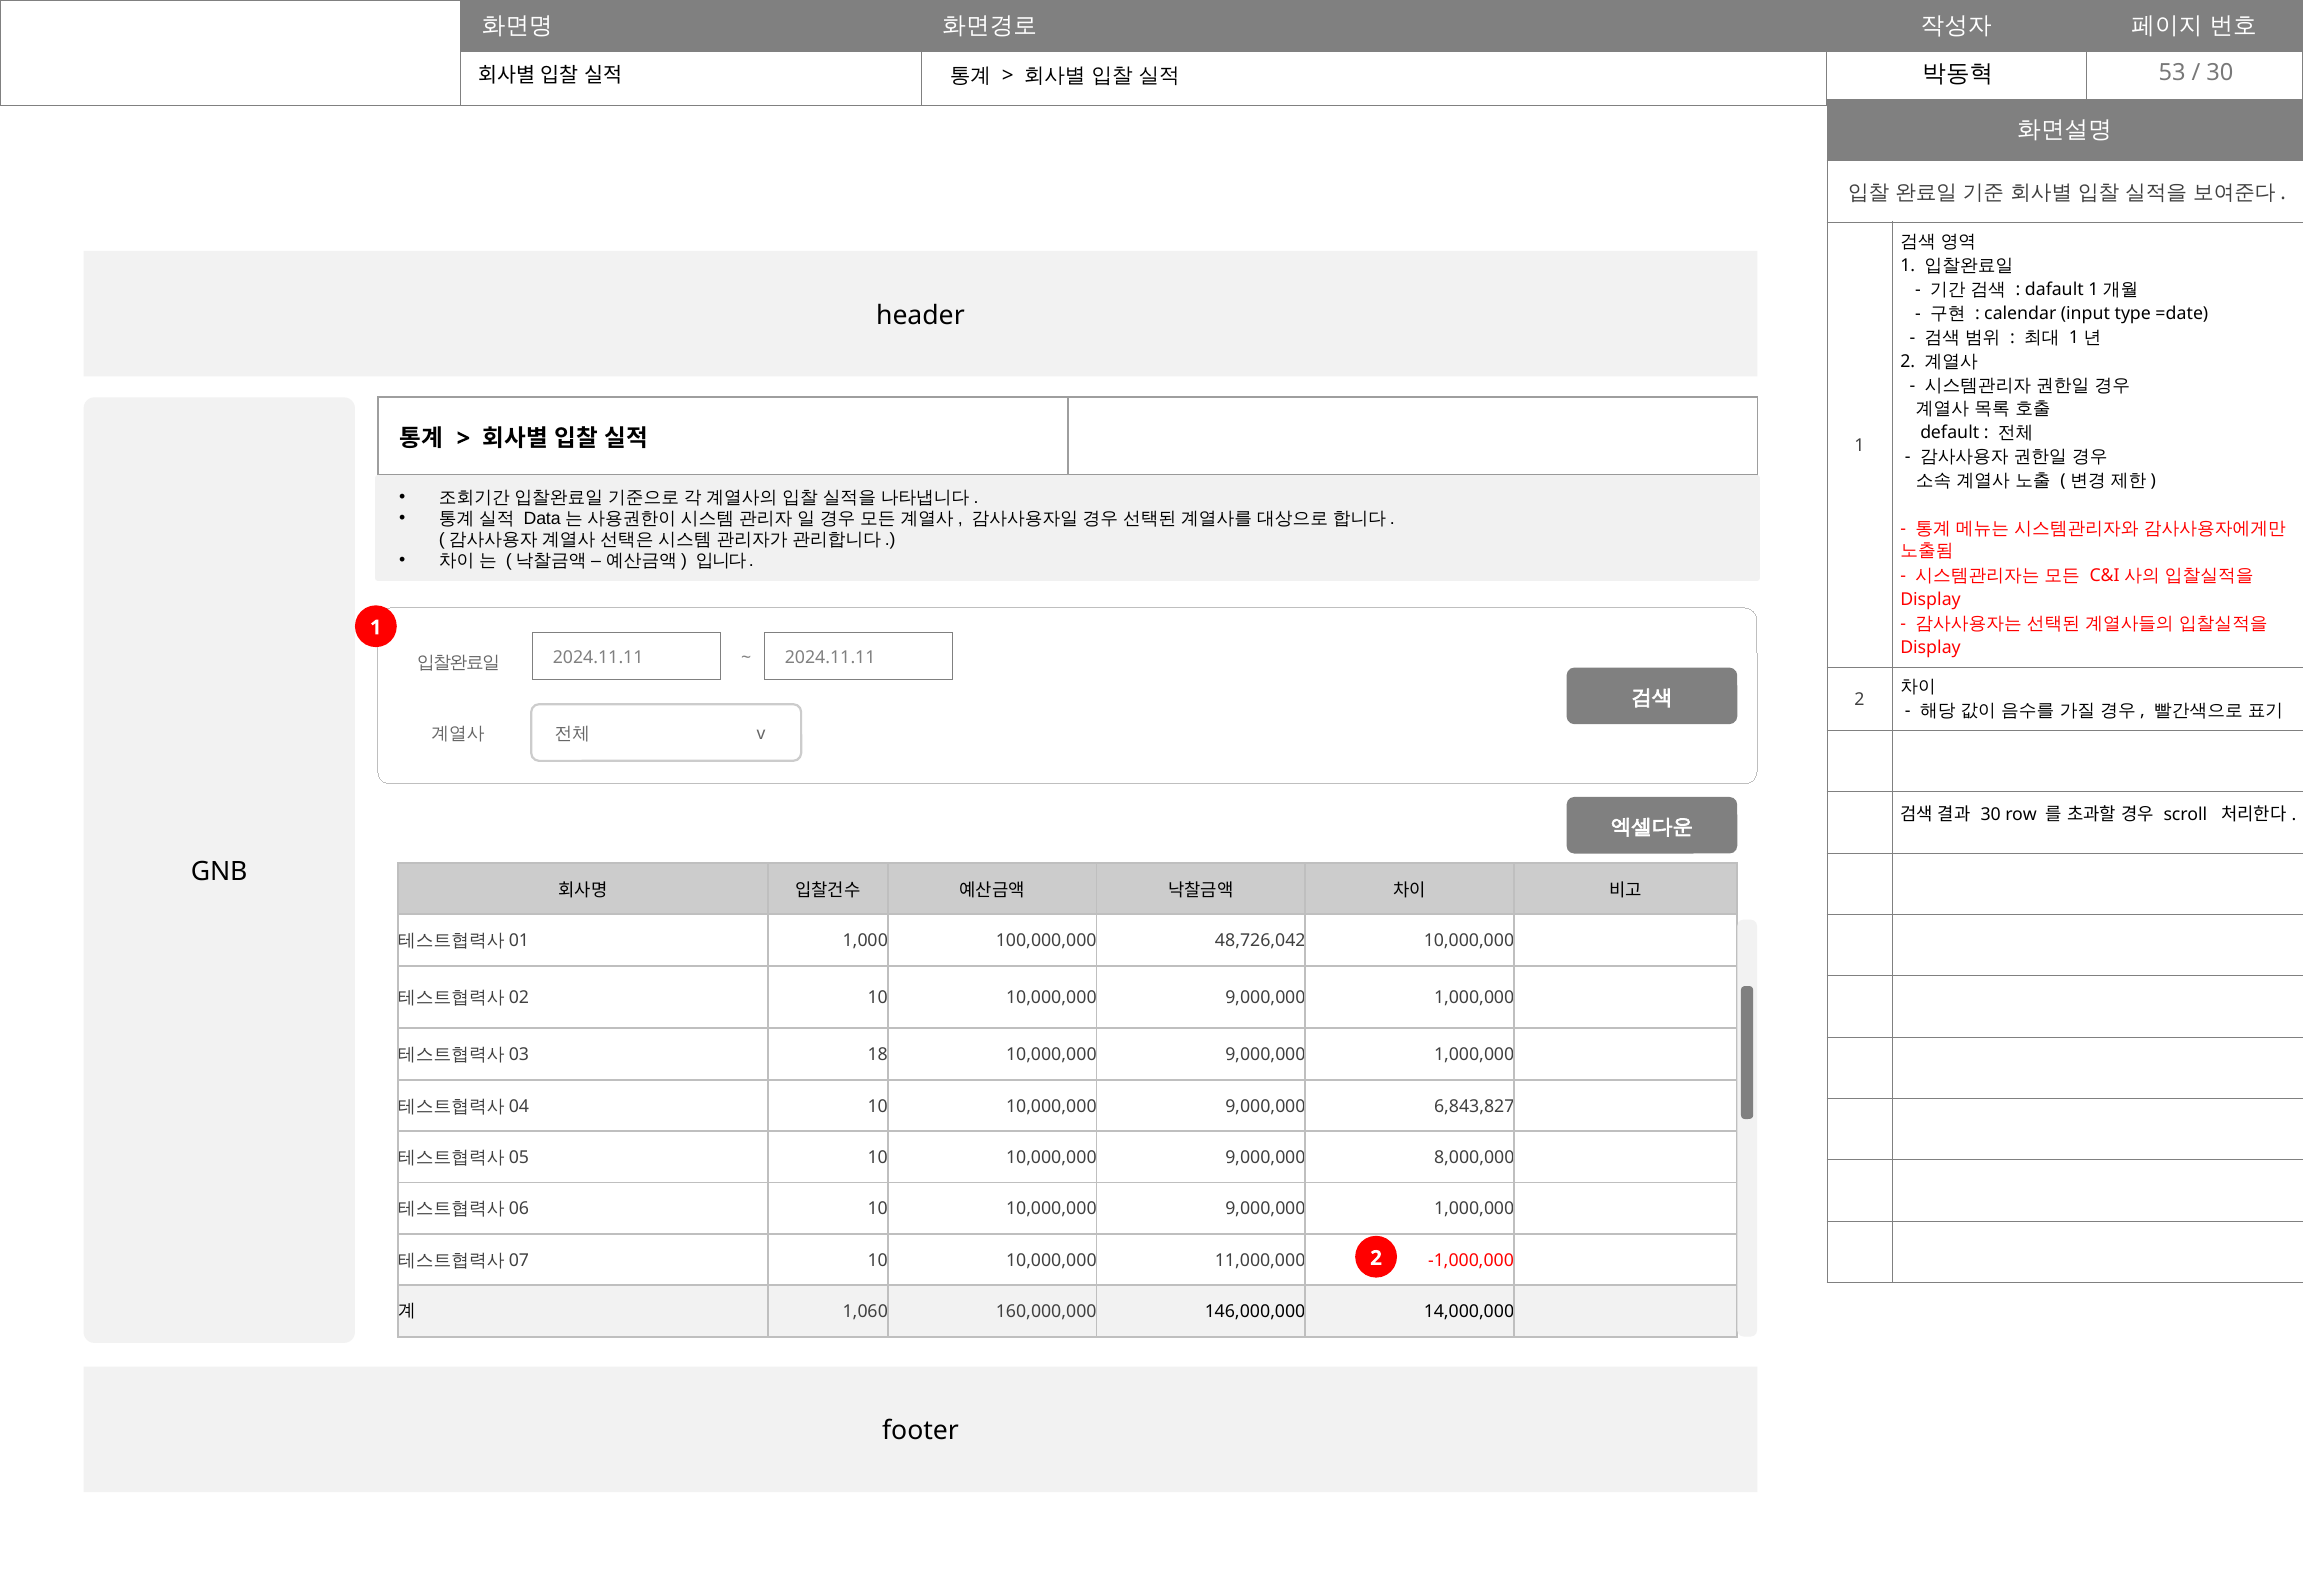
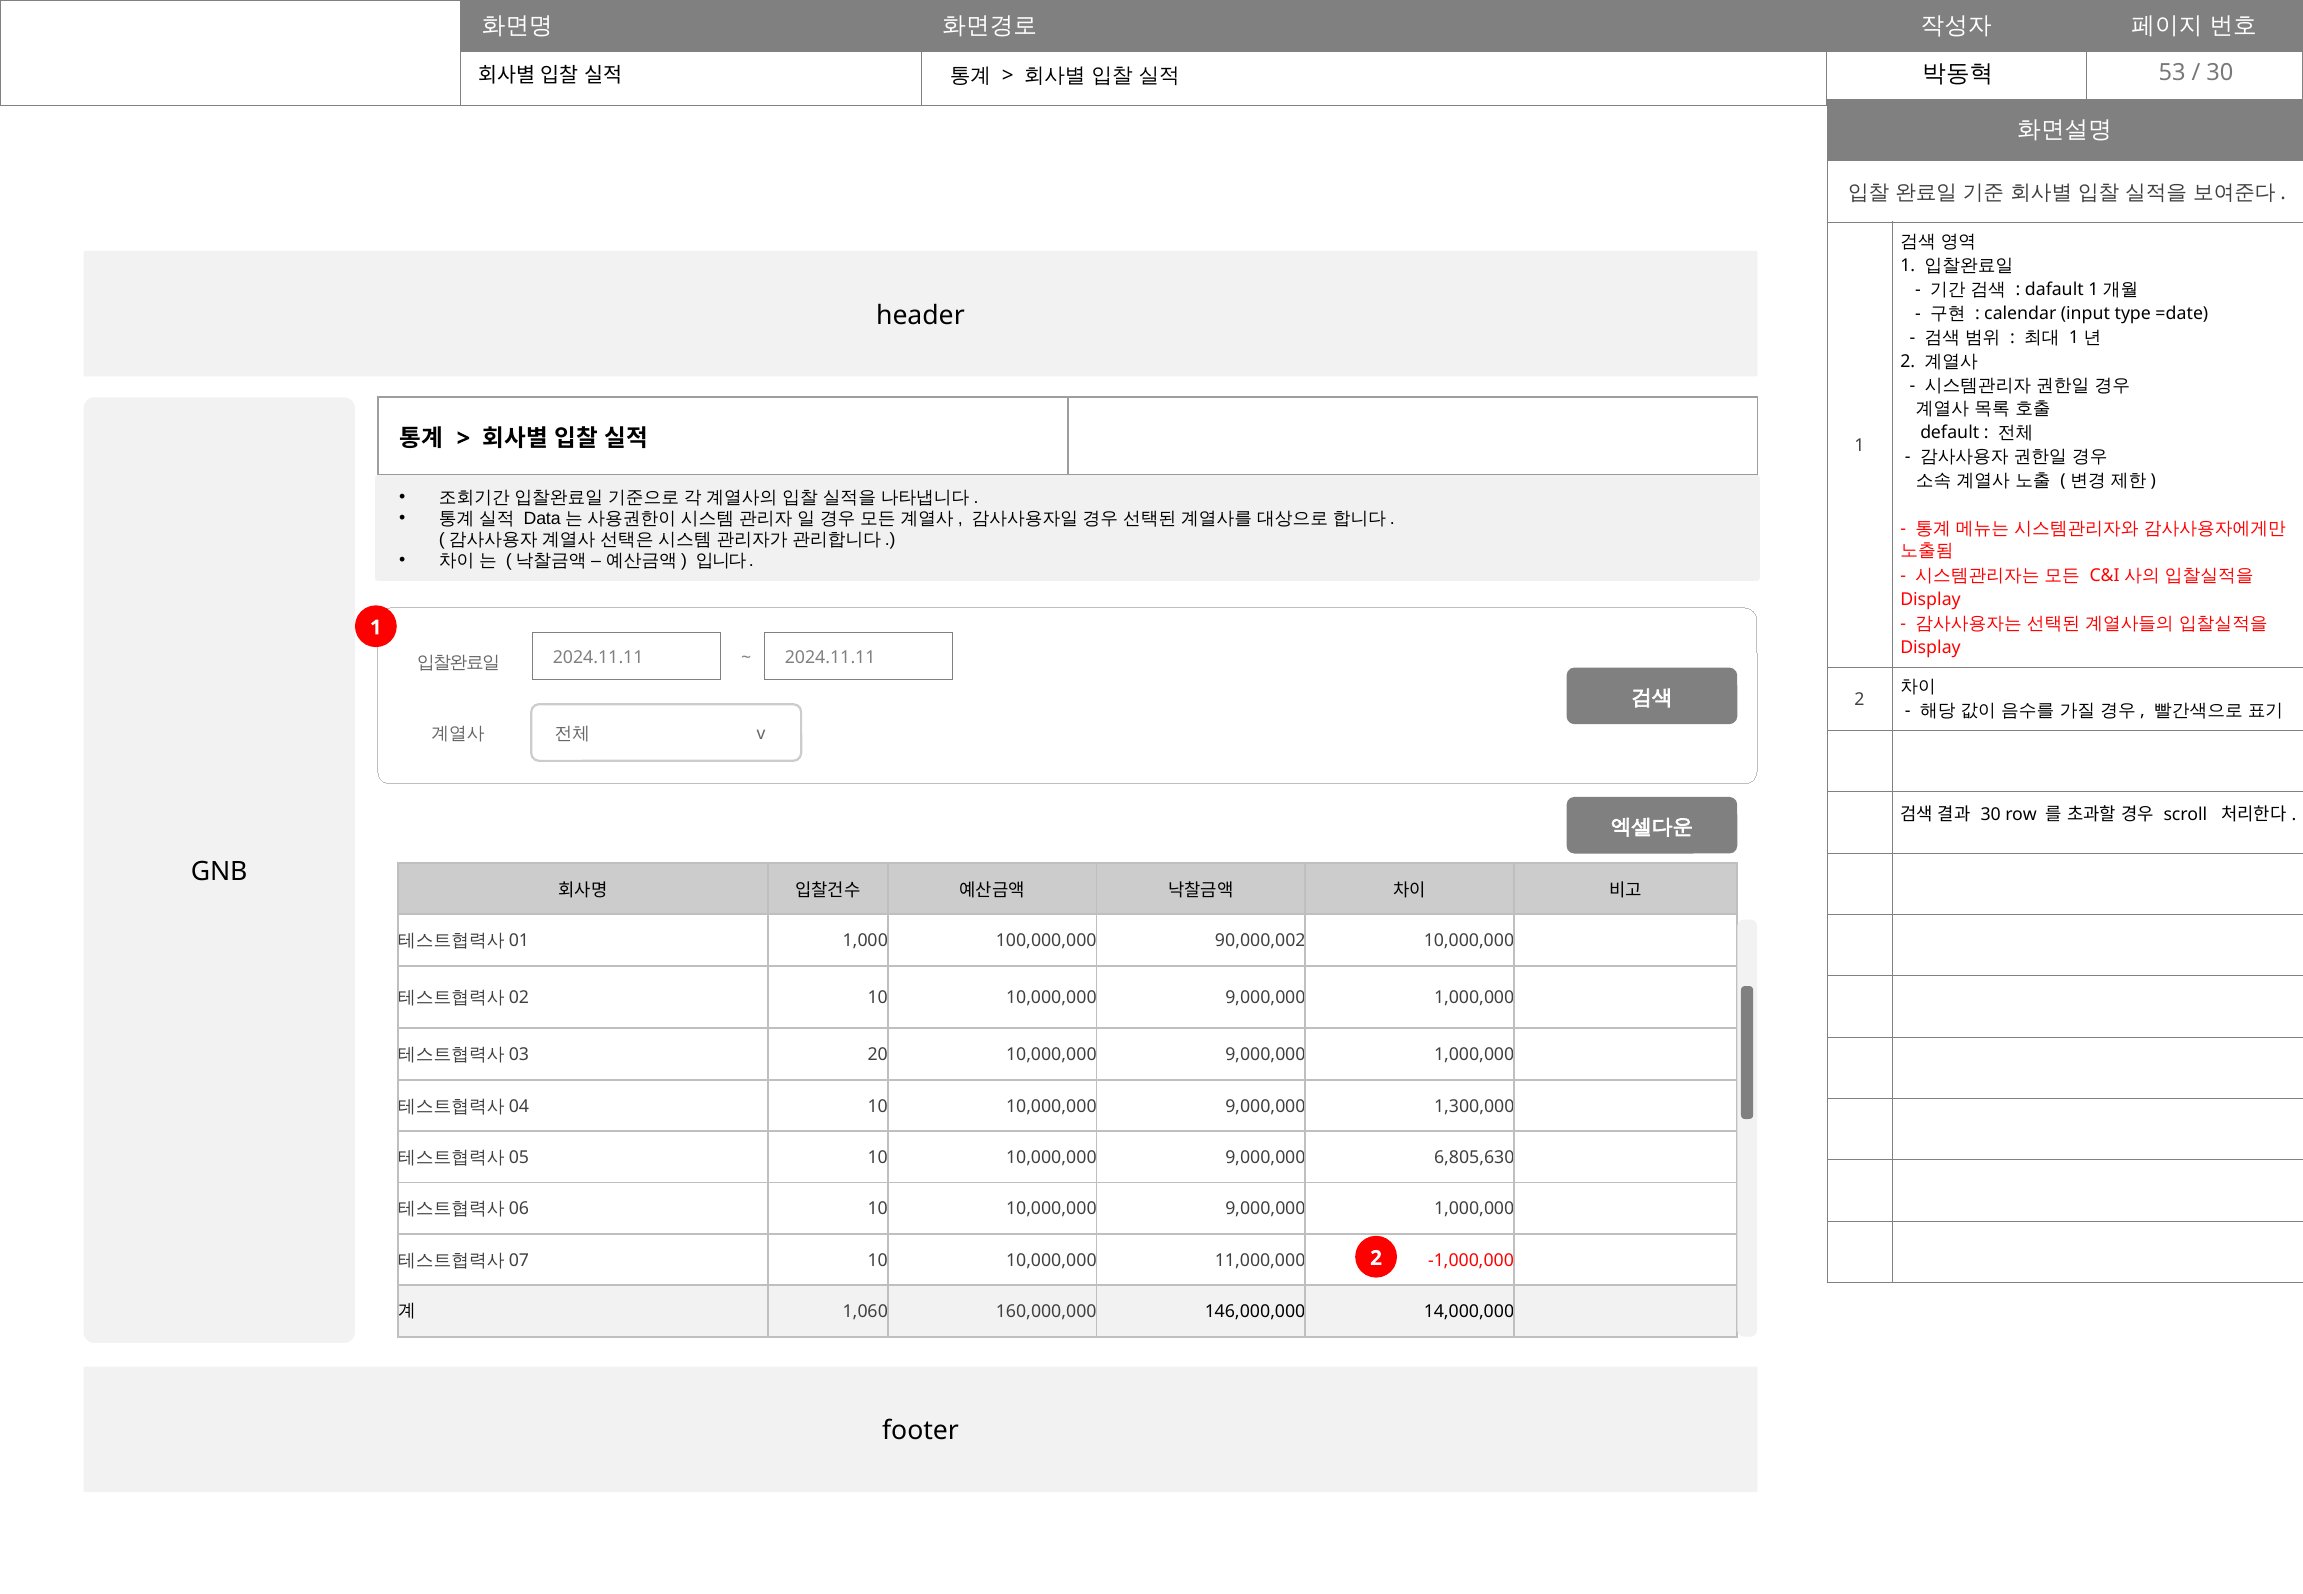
48,726,042: 48,726,042 -> 90,000,002
18: 18 -> 20
6,843,827: 6,843,827 -> 1,300,000
8,000,000: 8,000,000 -> 6,805,630
